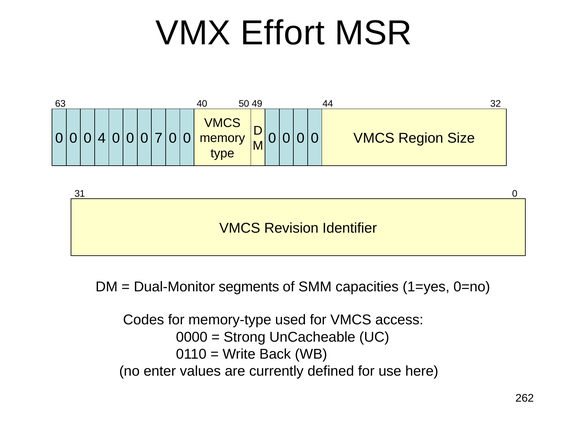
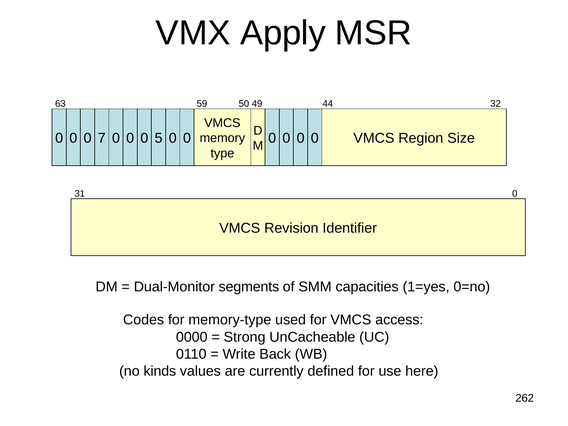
Effort: Effort -> Apply
40: 40 -> 59
4: 4 -> 7
7: 7 -> 5
enter: enter -> kinds
